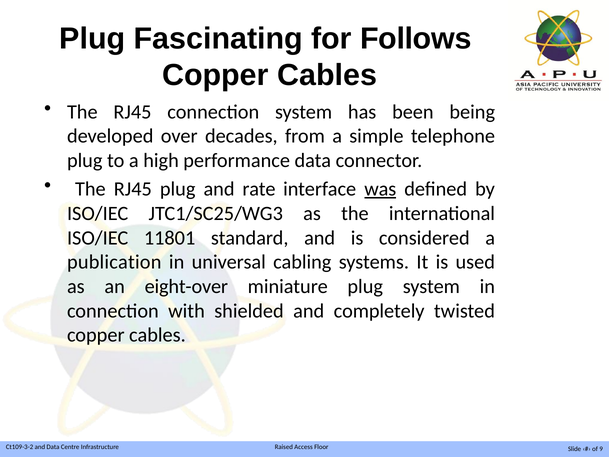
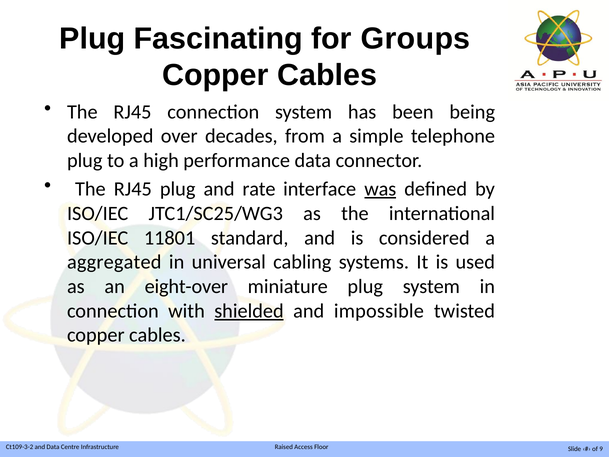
Follows: Follows -> Groups
publication: publication -> aggregated
shielded underline: none -> present
completely: completely -> impossible
